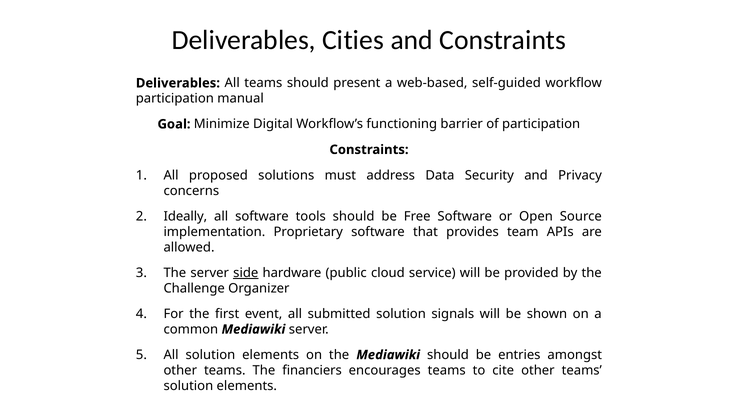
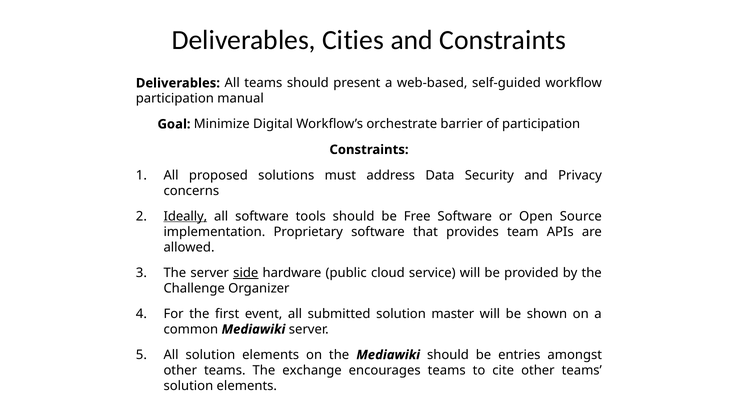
functioning: functioning -> orchestrate
Ideally underline: none -> present
signals: signals -> master
financiers: financiers -> exchange
